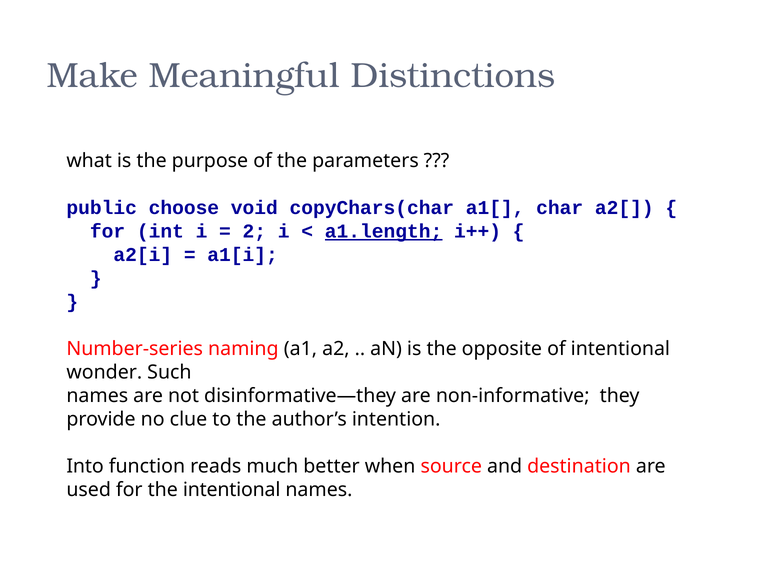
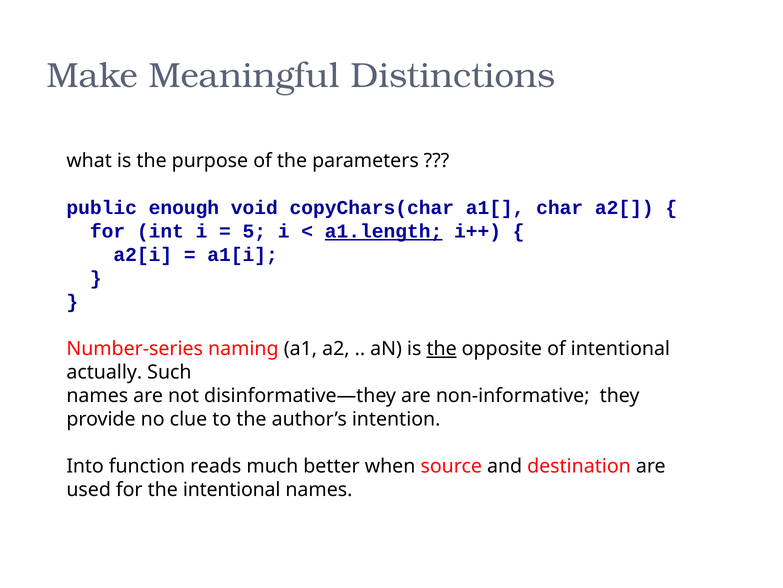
choose: choose -> enough
2: 2 -> 5
the at (442, 348) underline: none -> present
wonder: wonder -> actually
